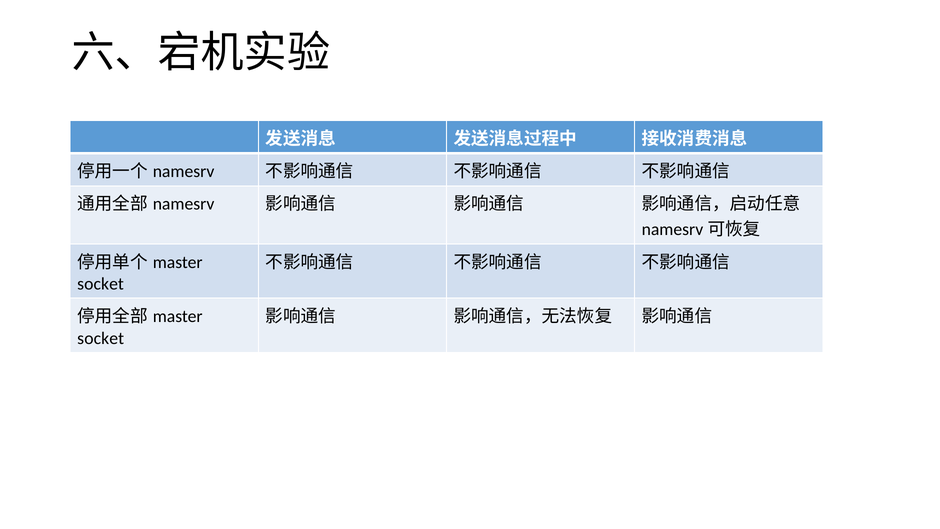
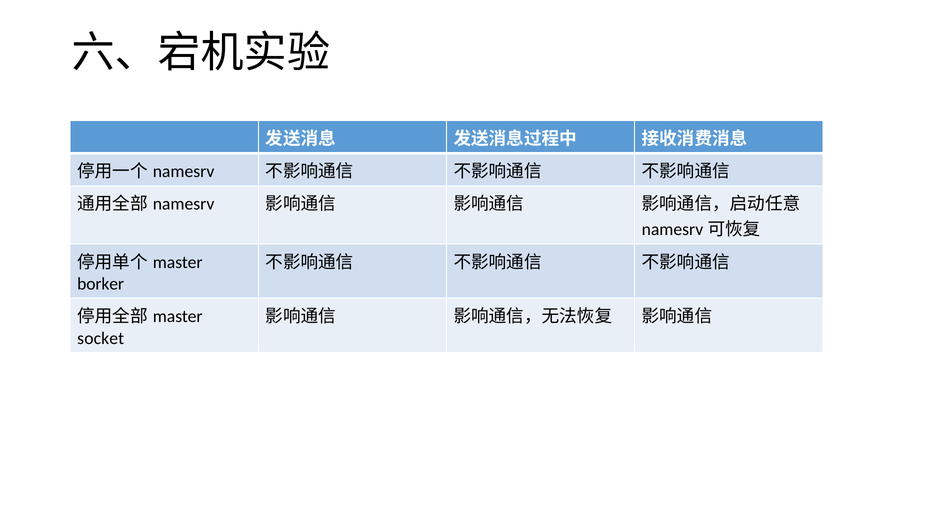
socket at (101, 284): socket -> borker
